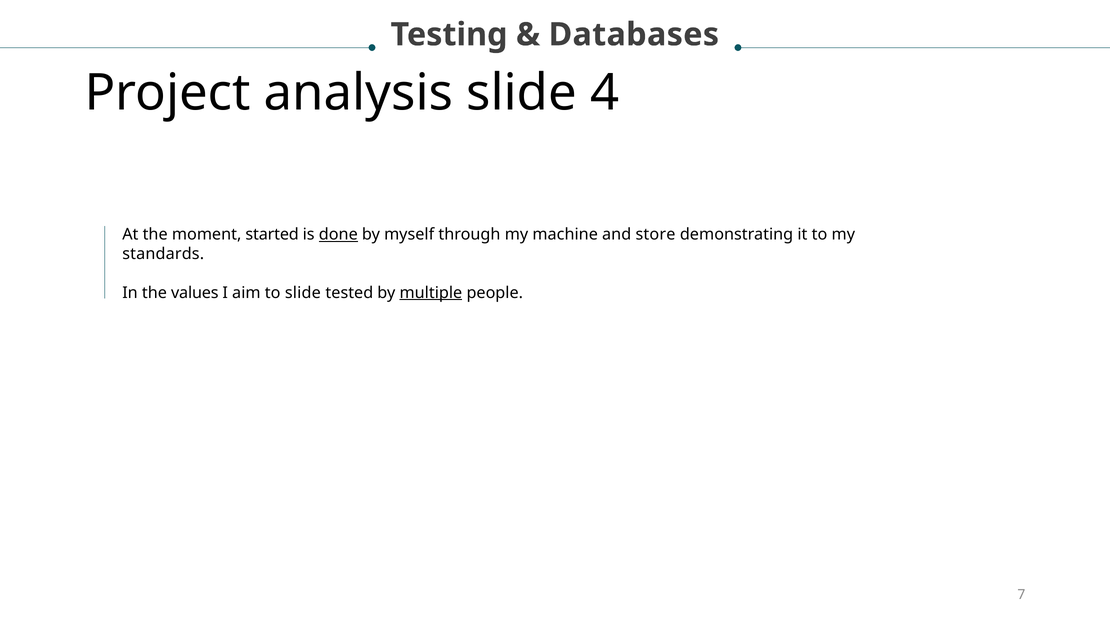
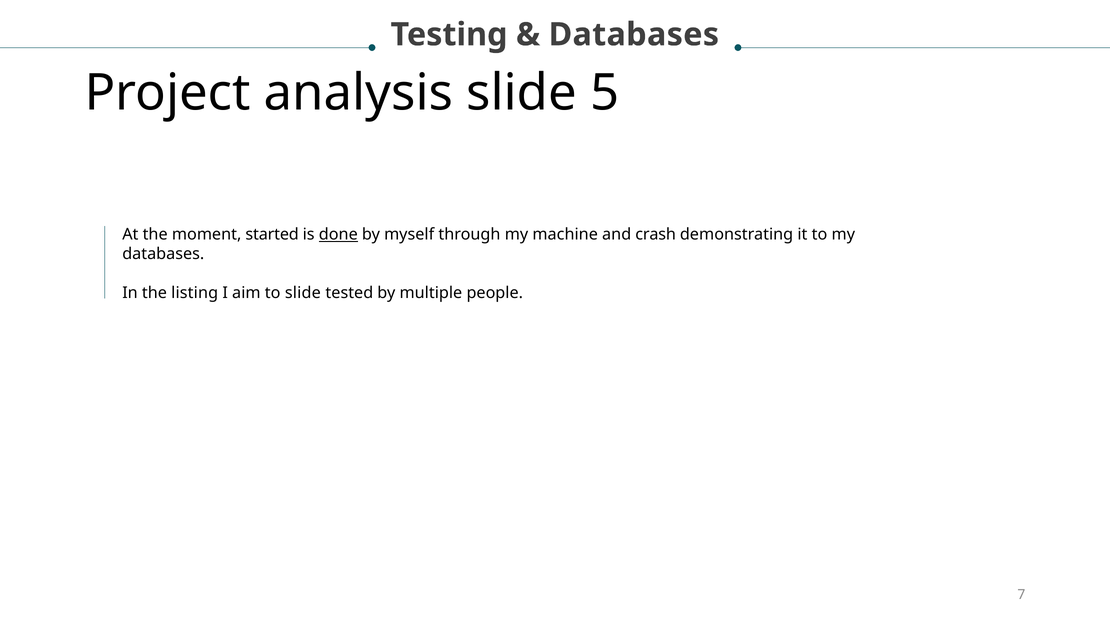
4: 4 -> 5
store: store -> crash
standards at (163, 254): standards -> databases
values: values -> listing
multiple underline: present -> none
